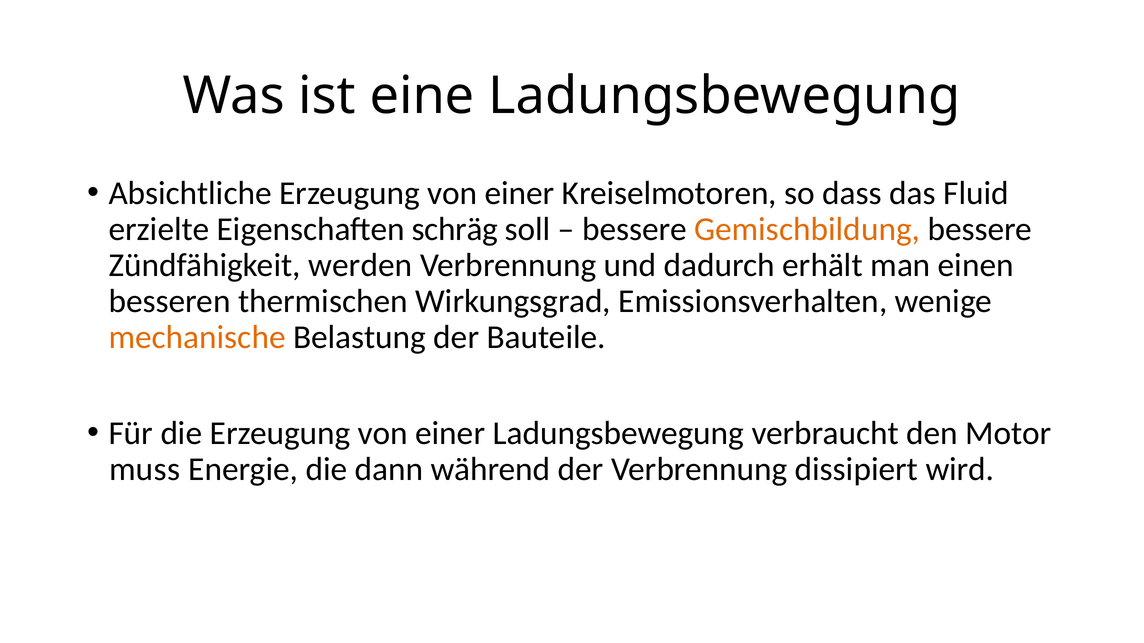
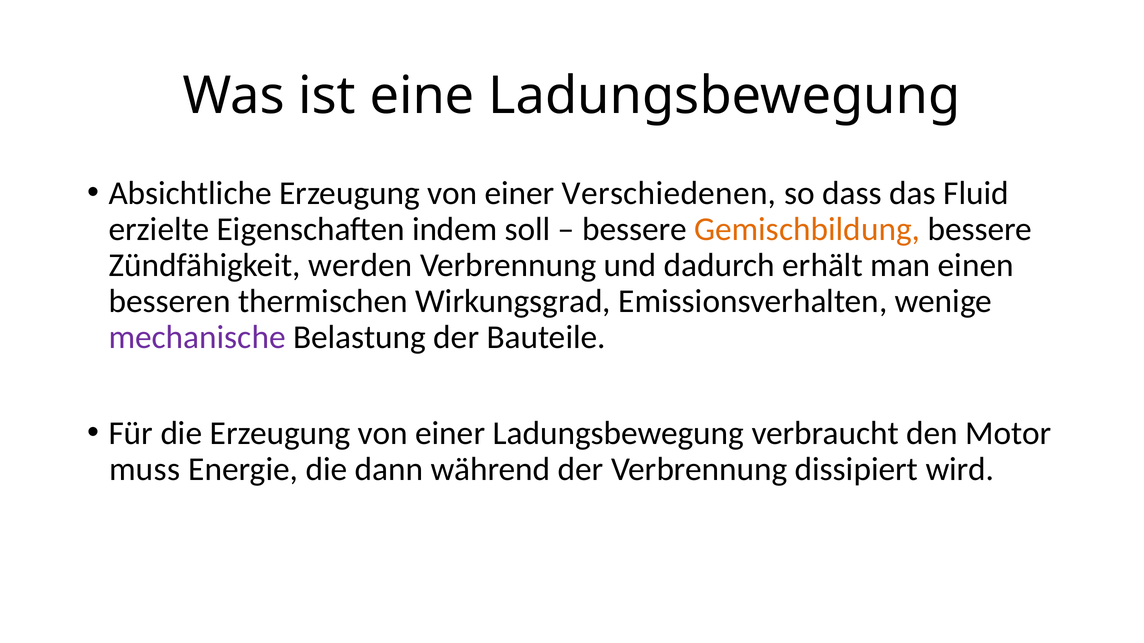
Kreiselmotoren: Kreiselmotoren -> Verschiedenen
schräg: schräg -> indem
mechanische colour: orange -> purple
